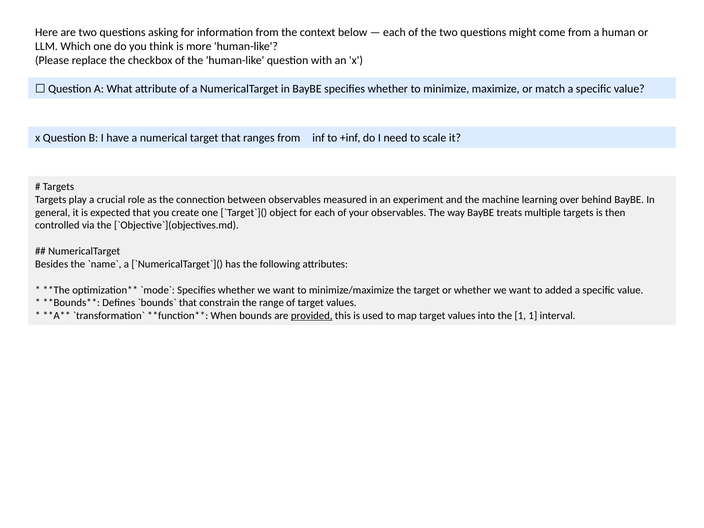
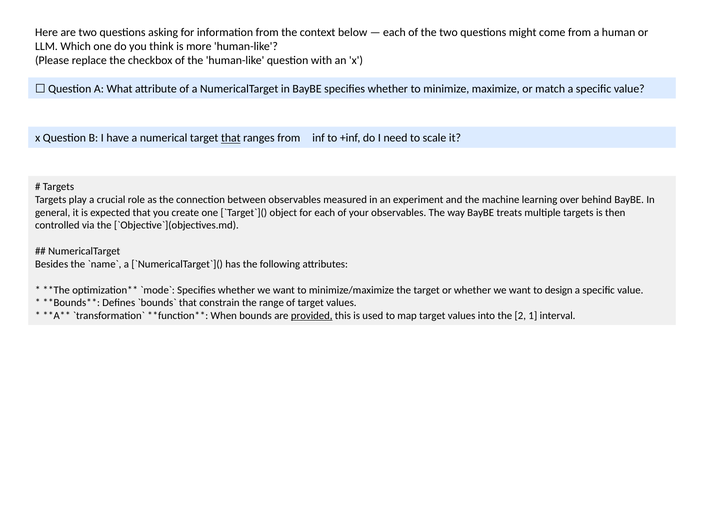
that at (231, 138) underline: none -> present
added: added -> design
the 1: 1 -> 2
